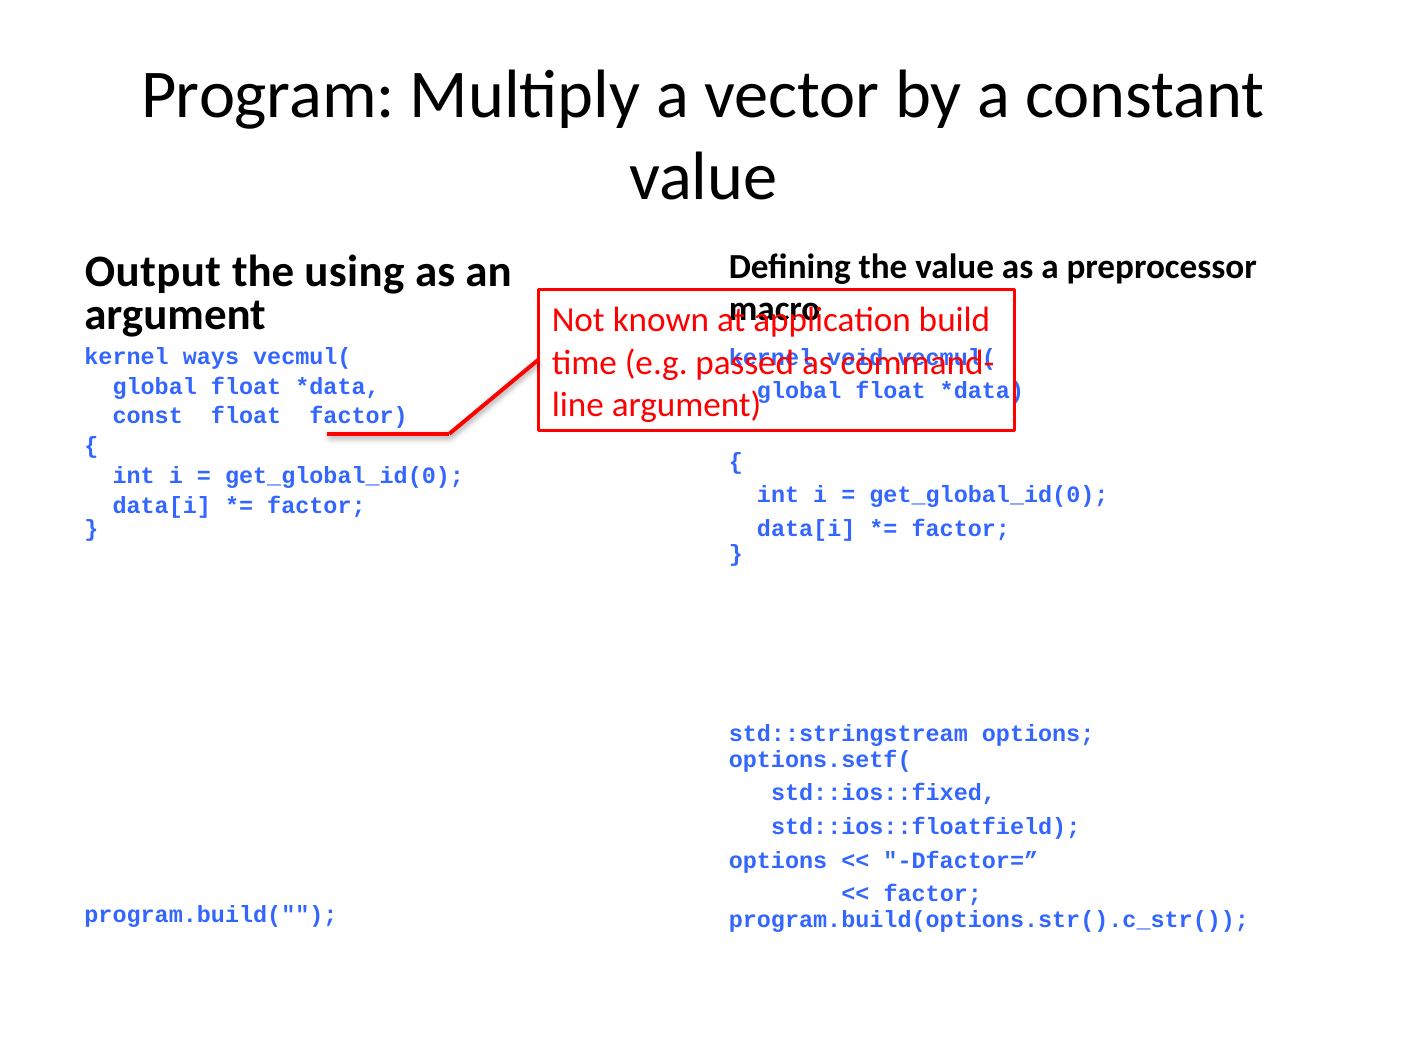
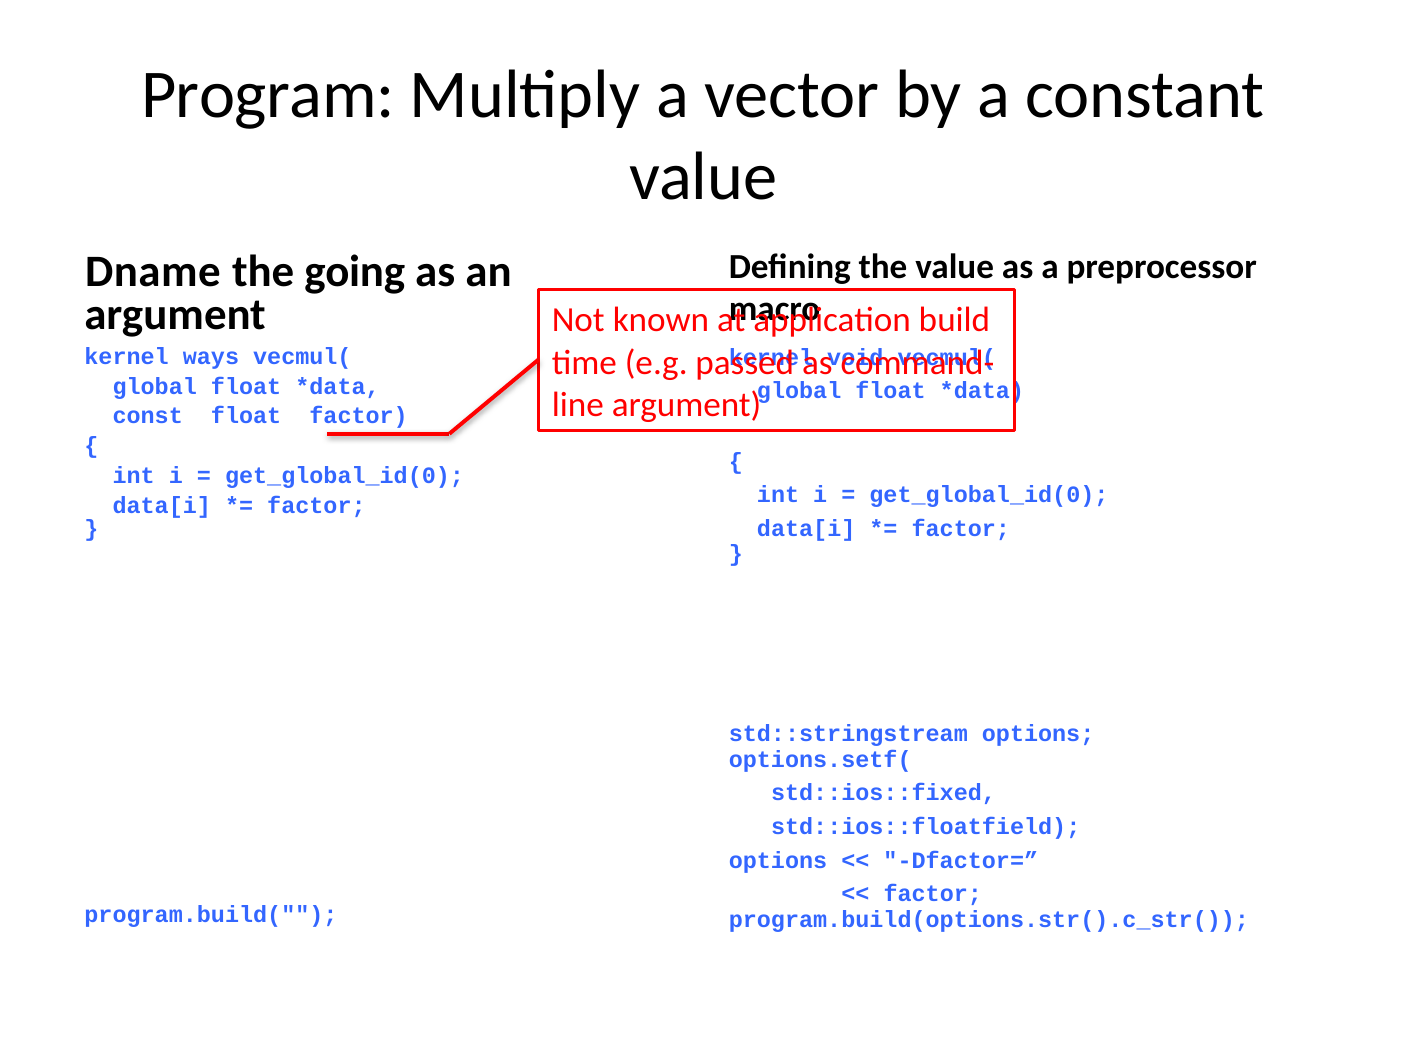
Output: Output -> Dname
using: using -> going
